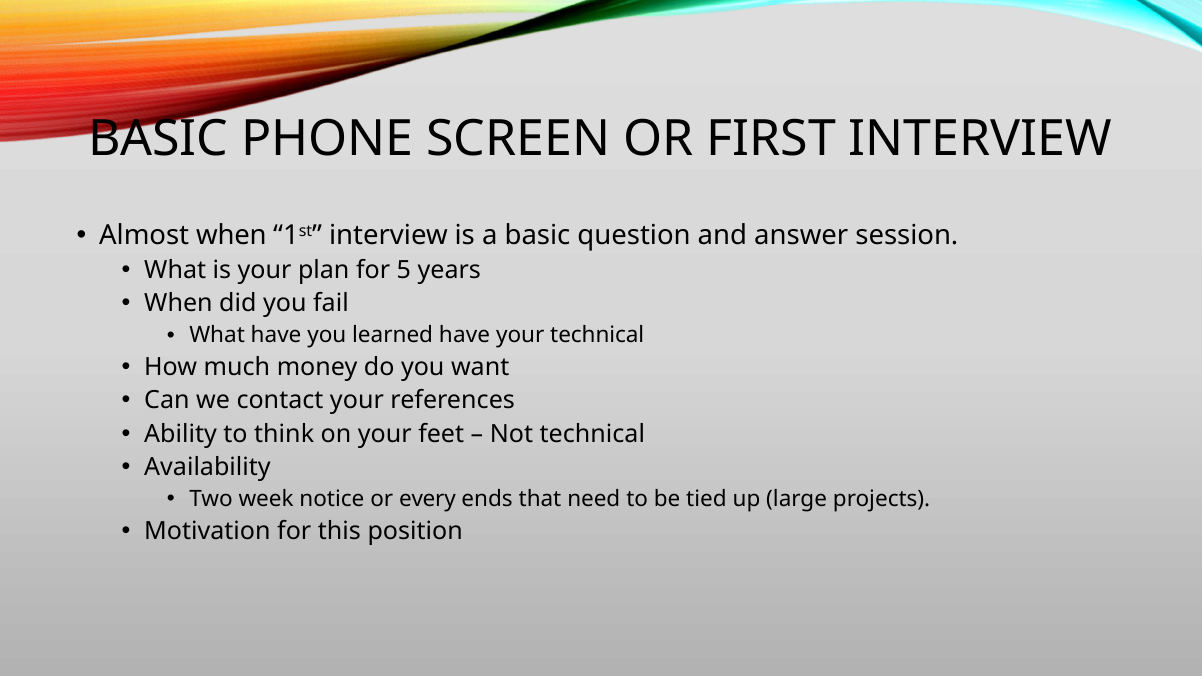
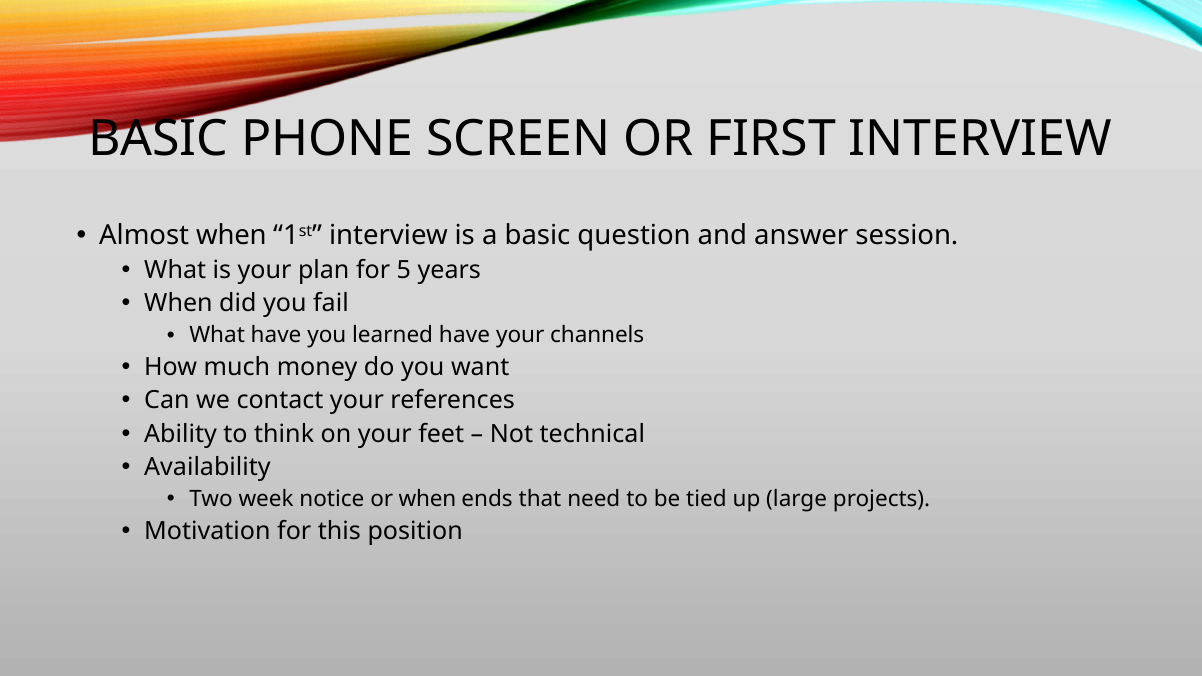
your technical: technical -> channels
or every: every -> when
